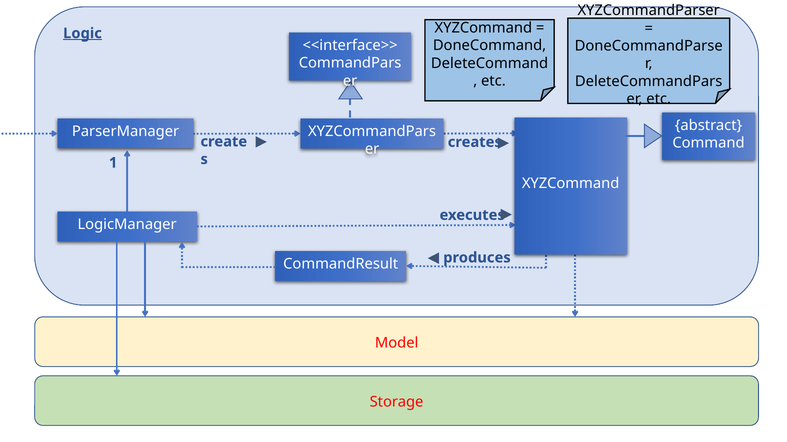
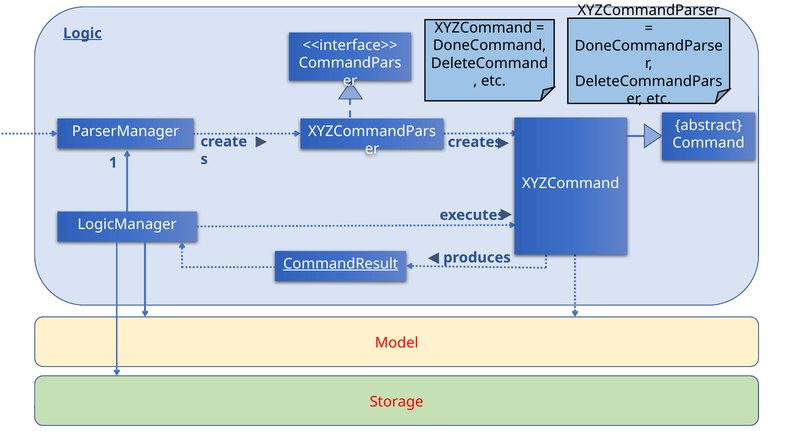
CommandResult underline: none -> present
